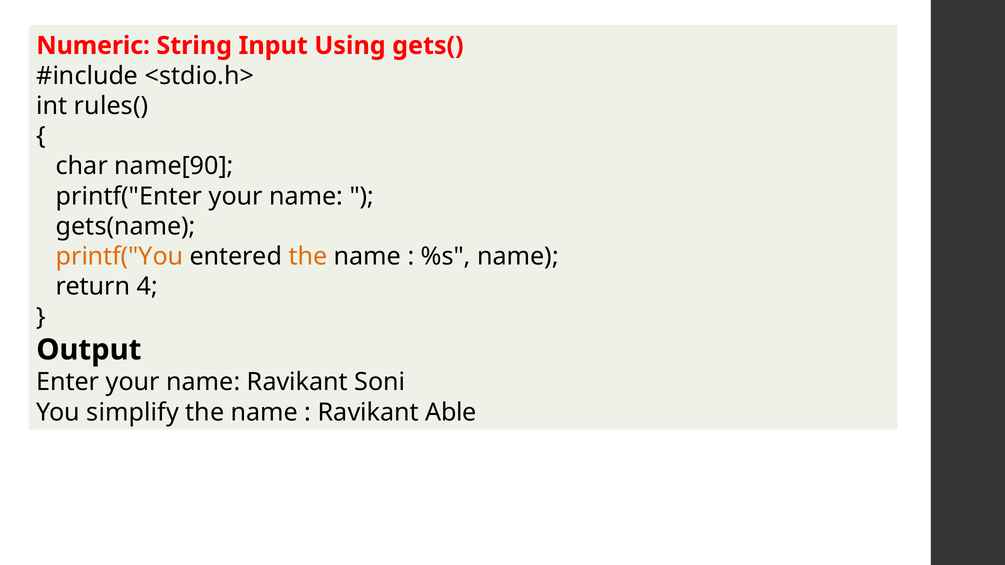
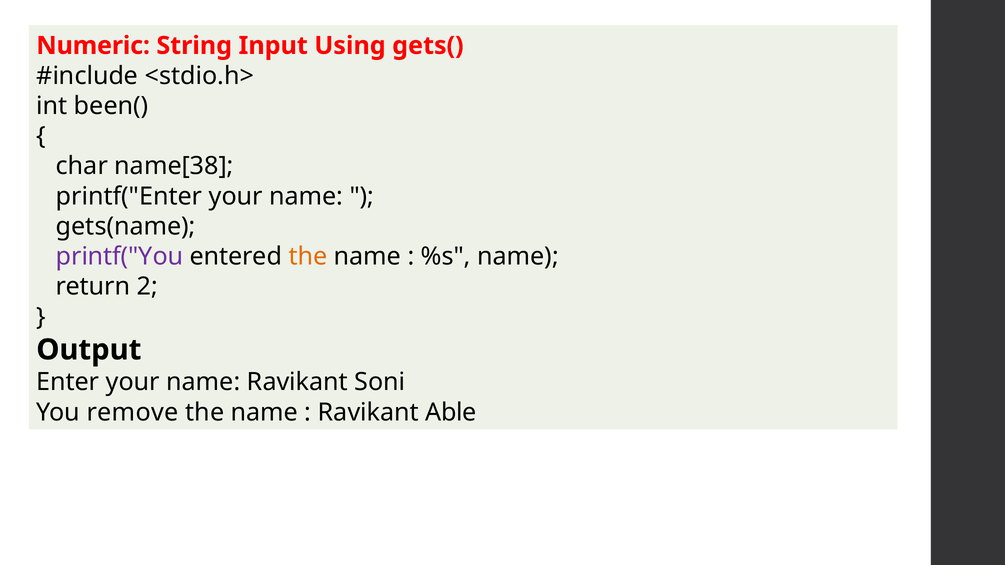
rules(: rules( -> been(
name[90: name[90 -> name[38
printf("You colour: orange -> purple
4: 4 -> 2
simplify: simplify -> remove
